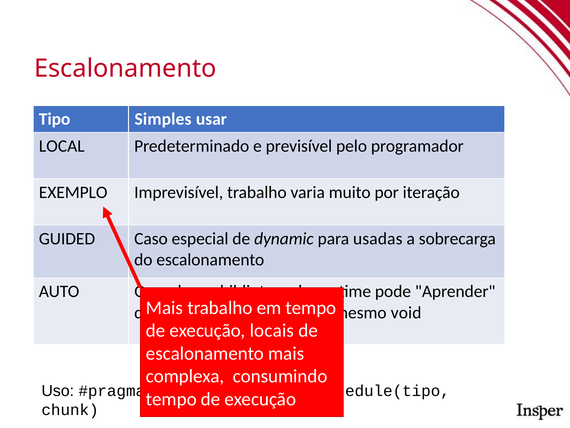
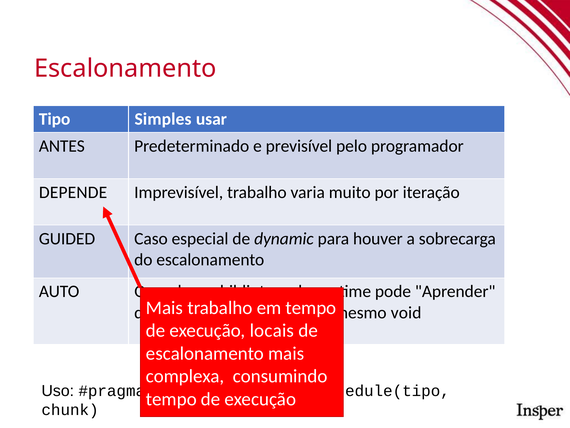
LOCAL: LOCAL -> ANTES
EXEMPLO: EXEMPLO -> DEPENDE
usadas: usadas -> houver
